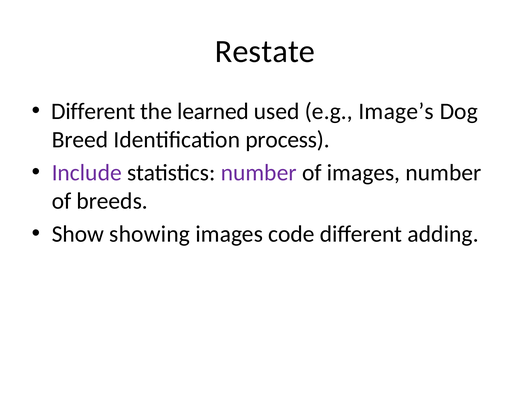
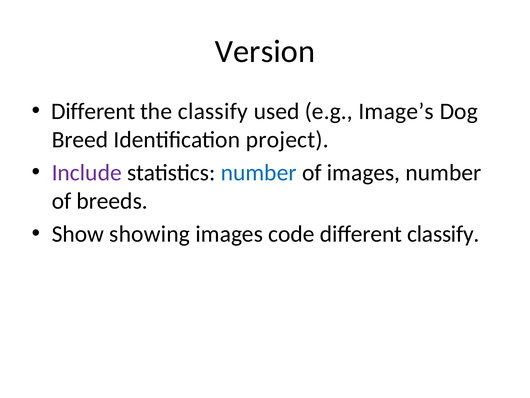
Restate: Restate -> Version
the learned: learned -> classify
process: process -> project
number at (259, 172) colour: purple -> blue
different adding: adding -> classify
